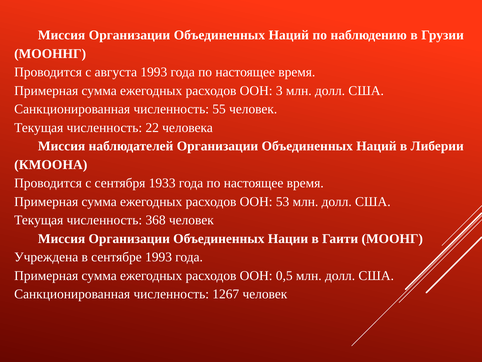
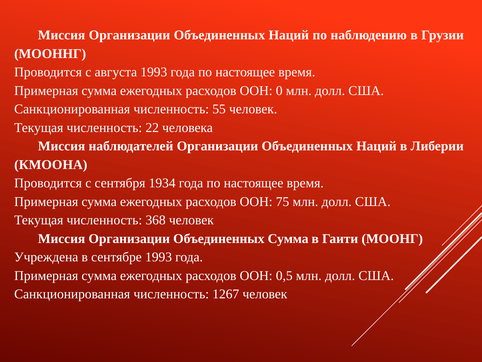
3: 3 -> 0
1933: 1933 -> 1934
53: 53 -> 75
Объединенных Нации: Нации -> Сумма
